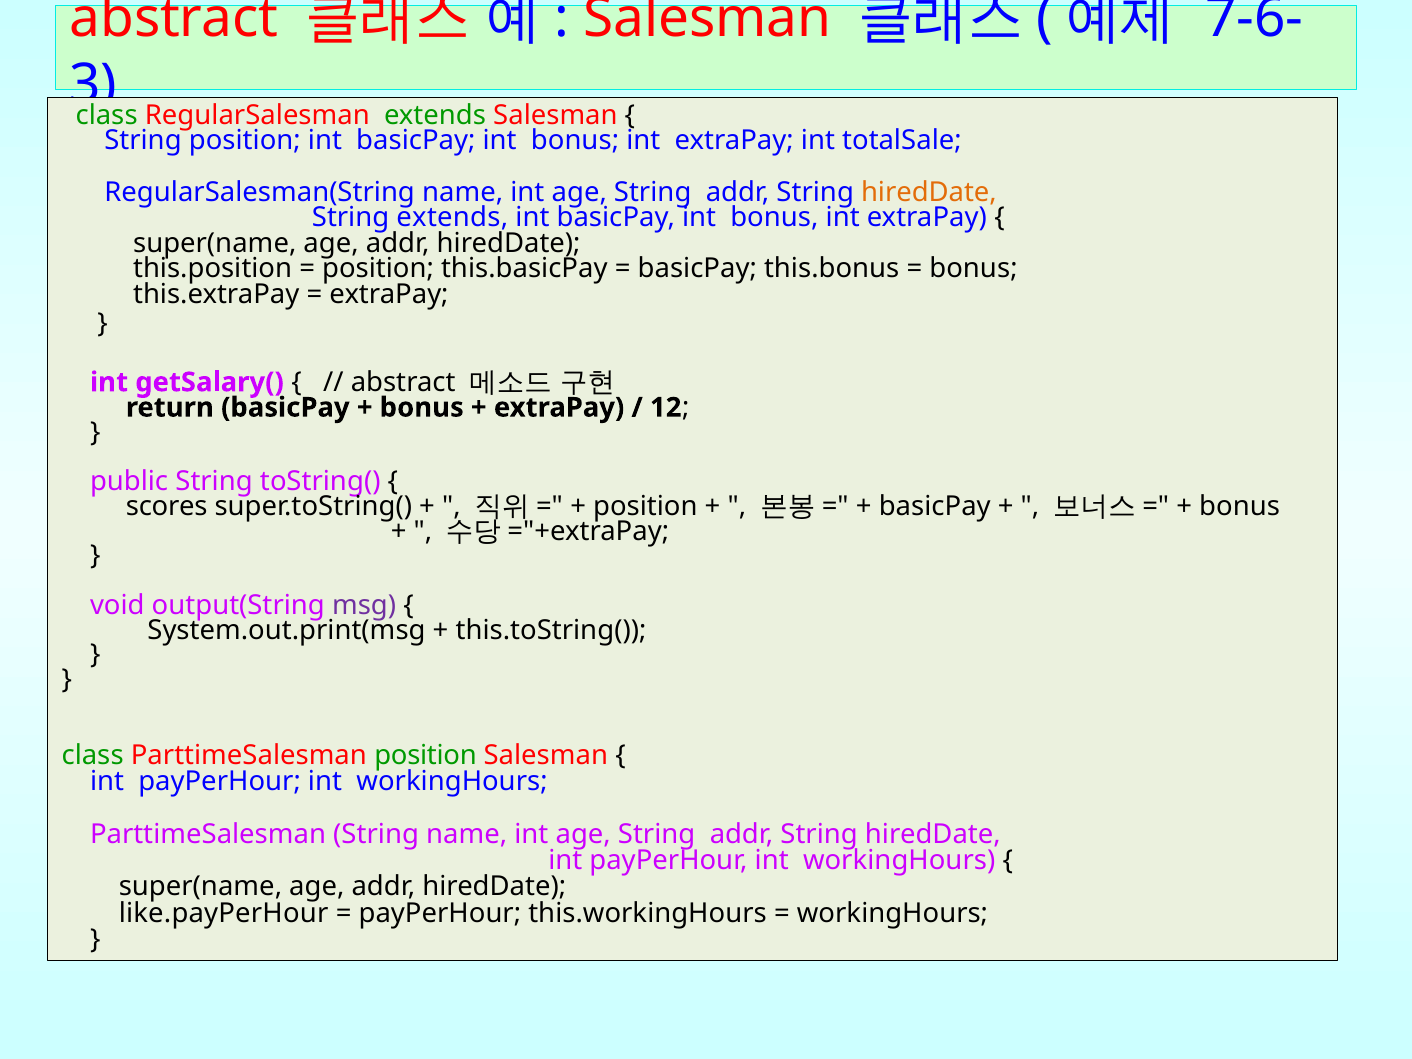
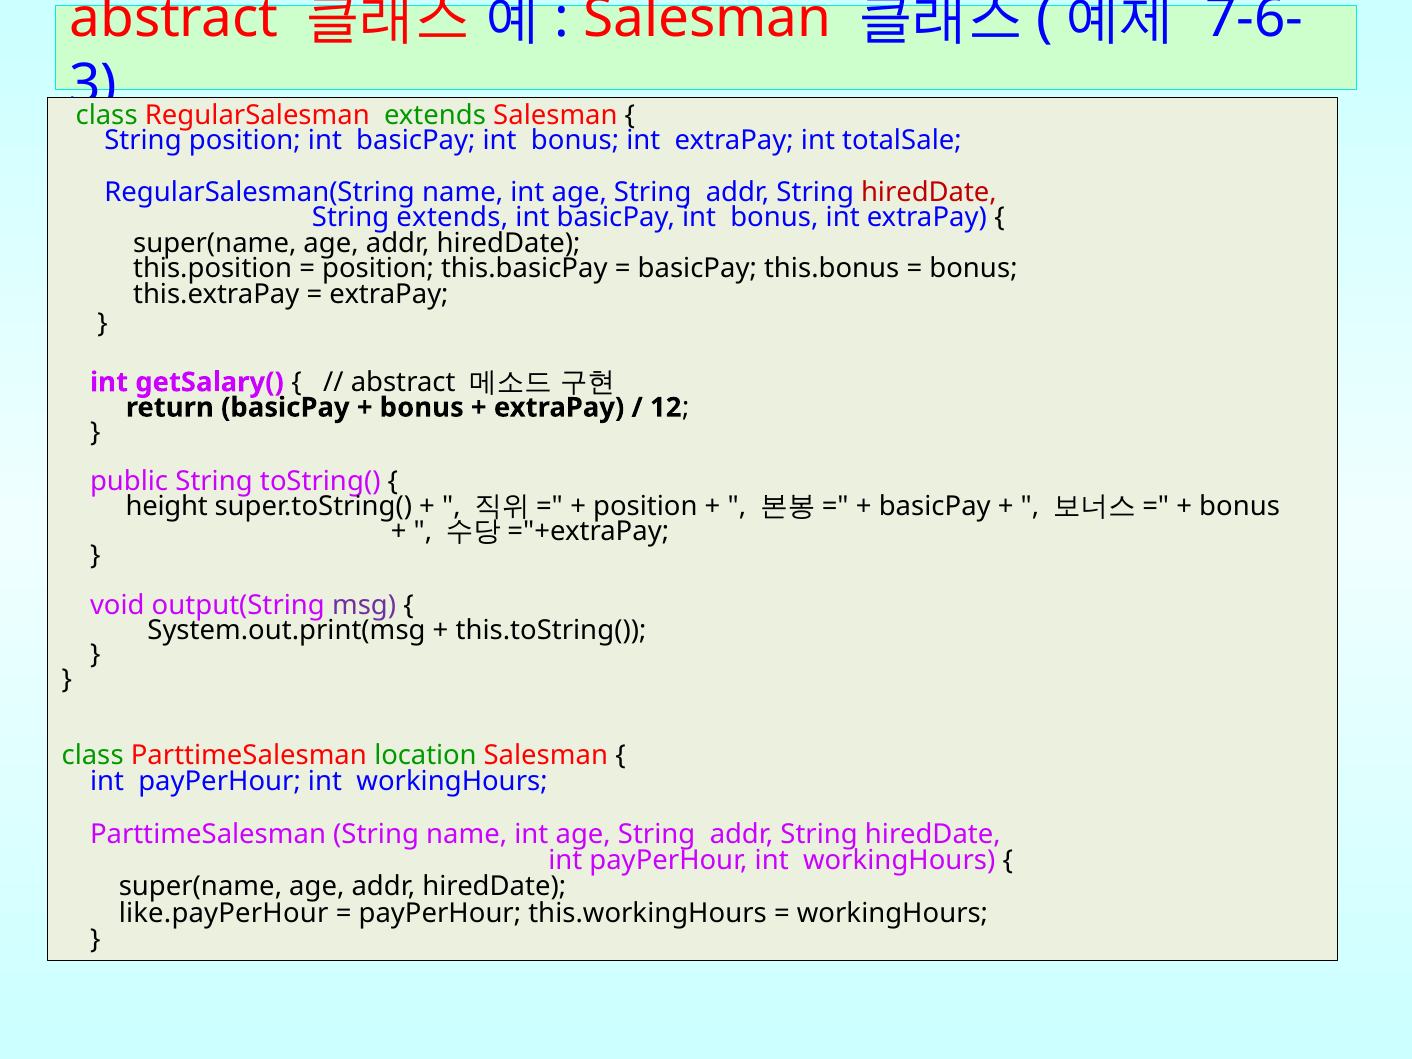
hiredDate at (929, 192) colour: orange -> red
scores: scores -> height
ParttimeSalesman position: position -> location
